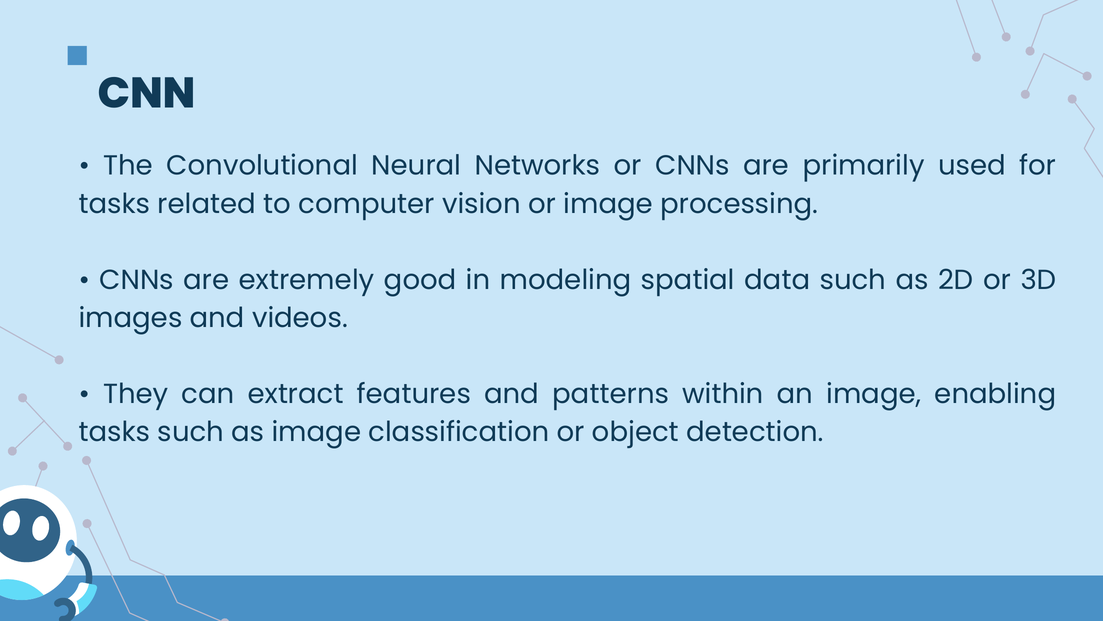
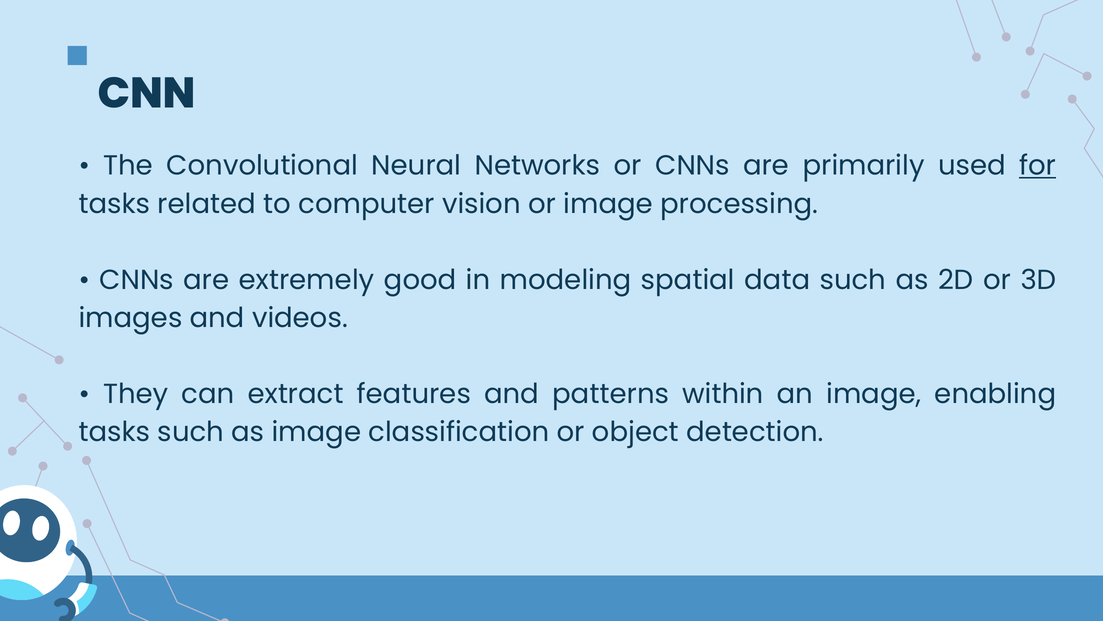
for underline: none -> present
